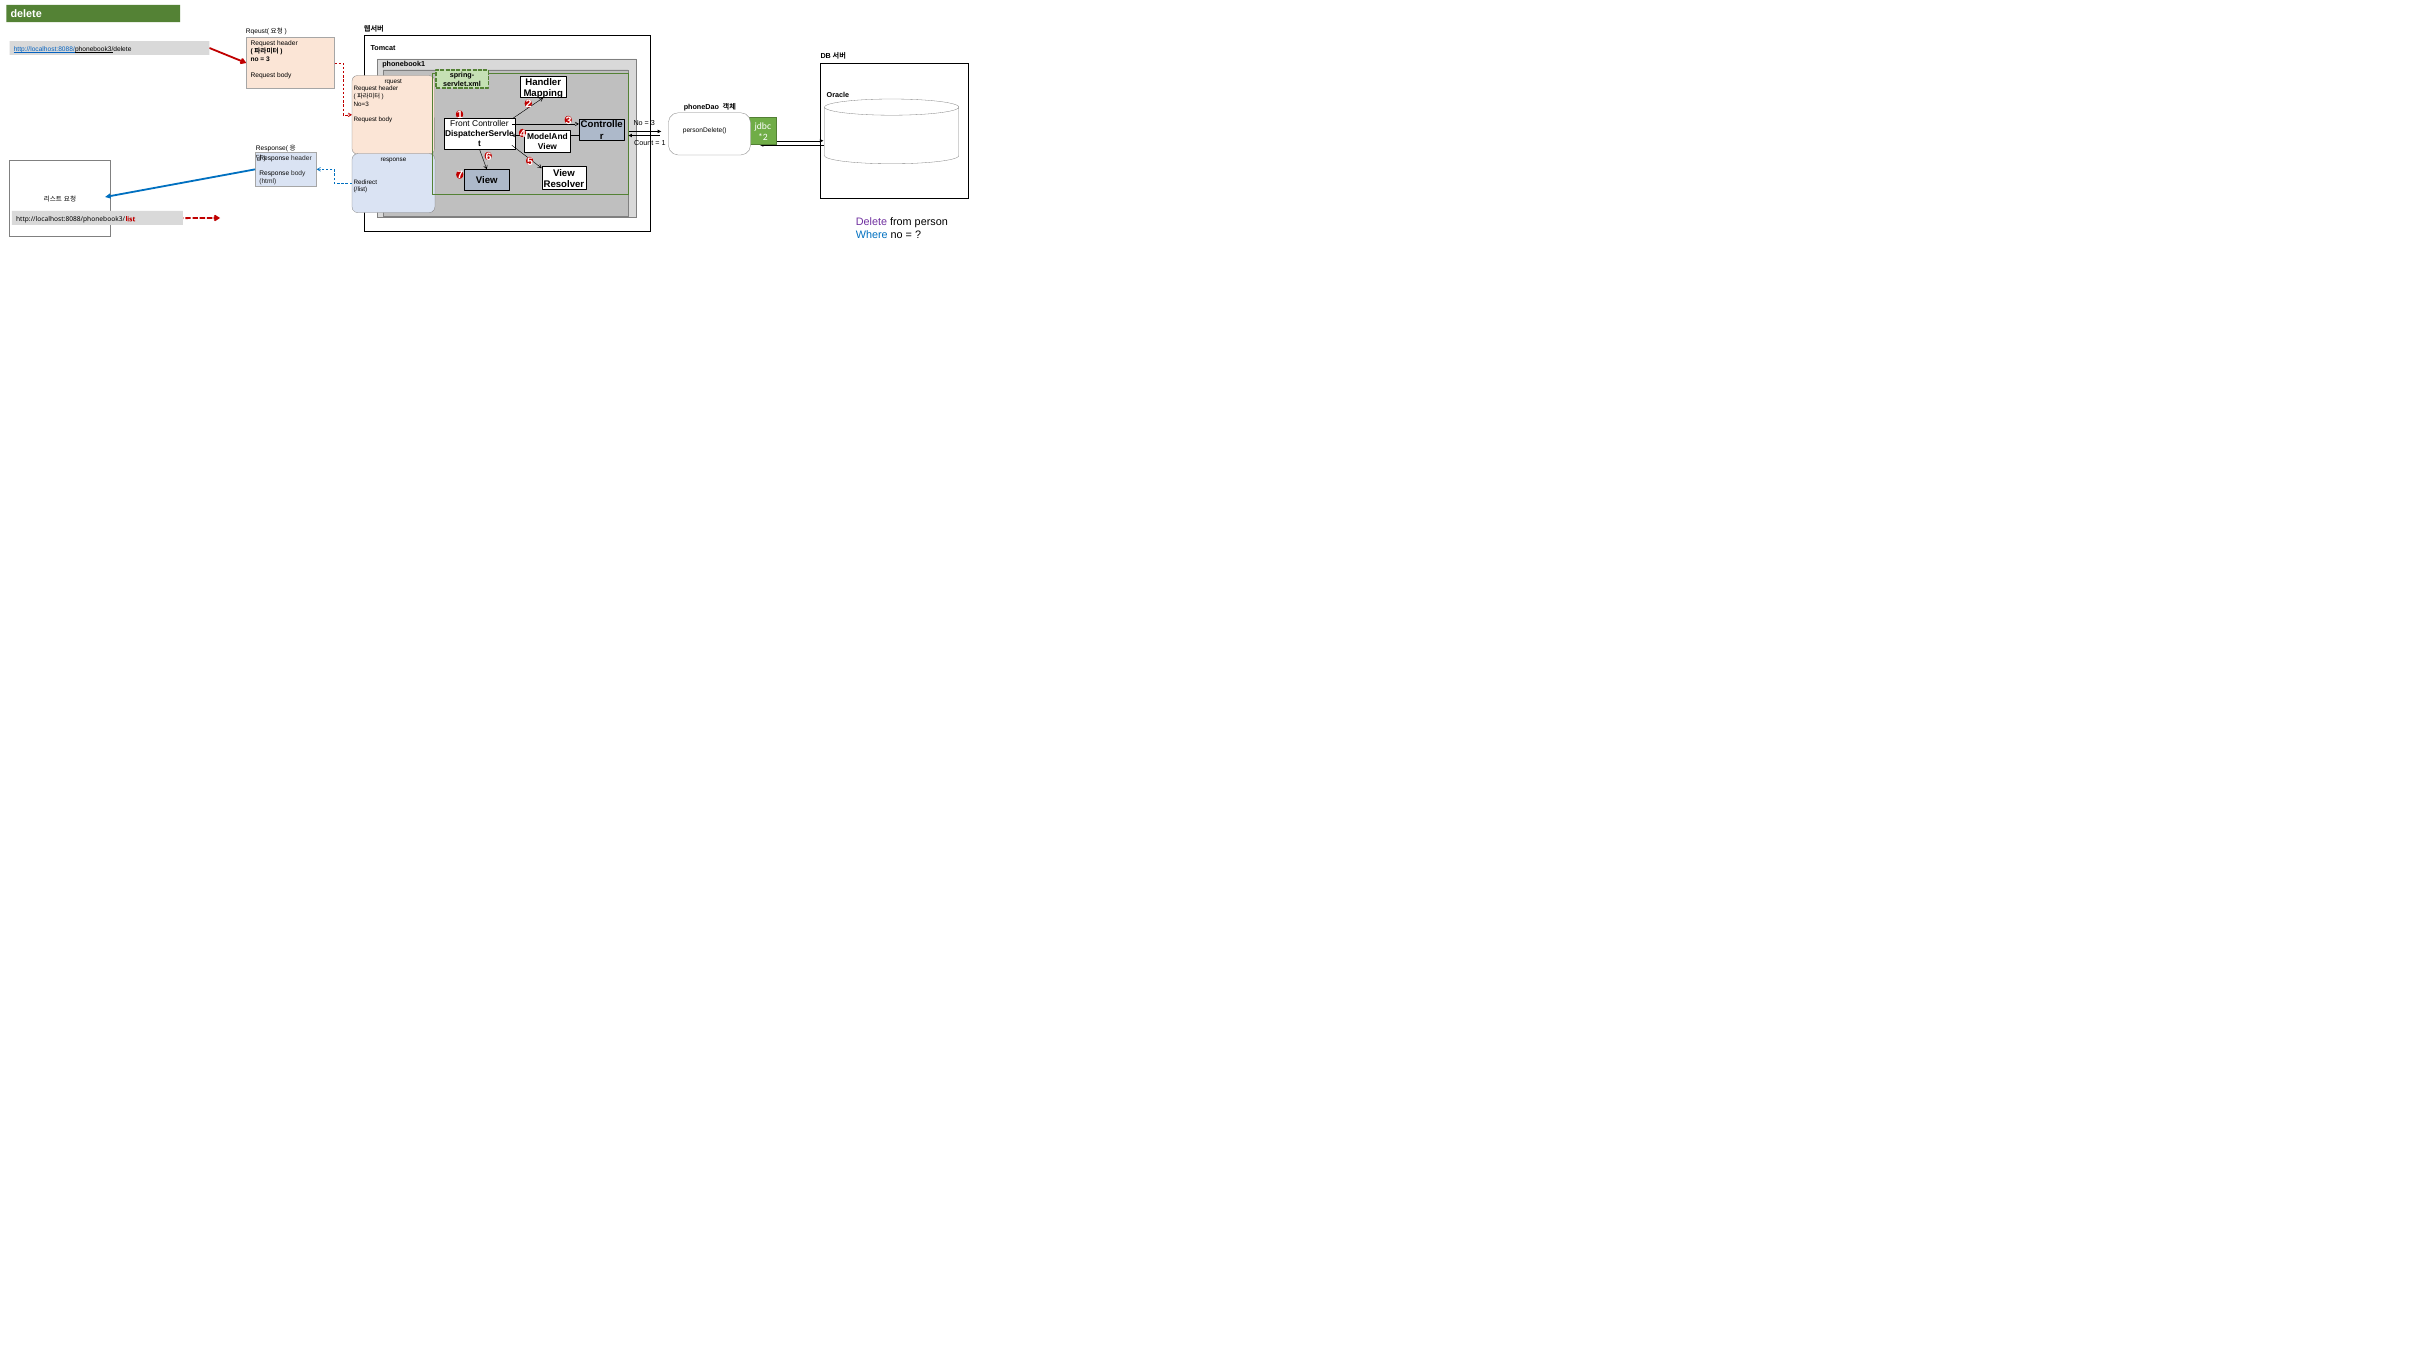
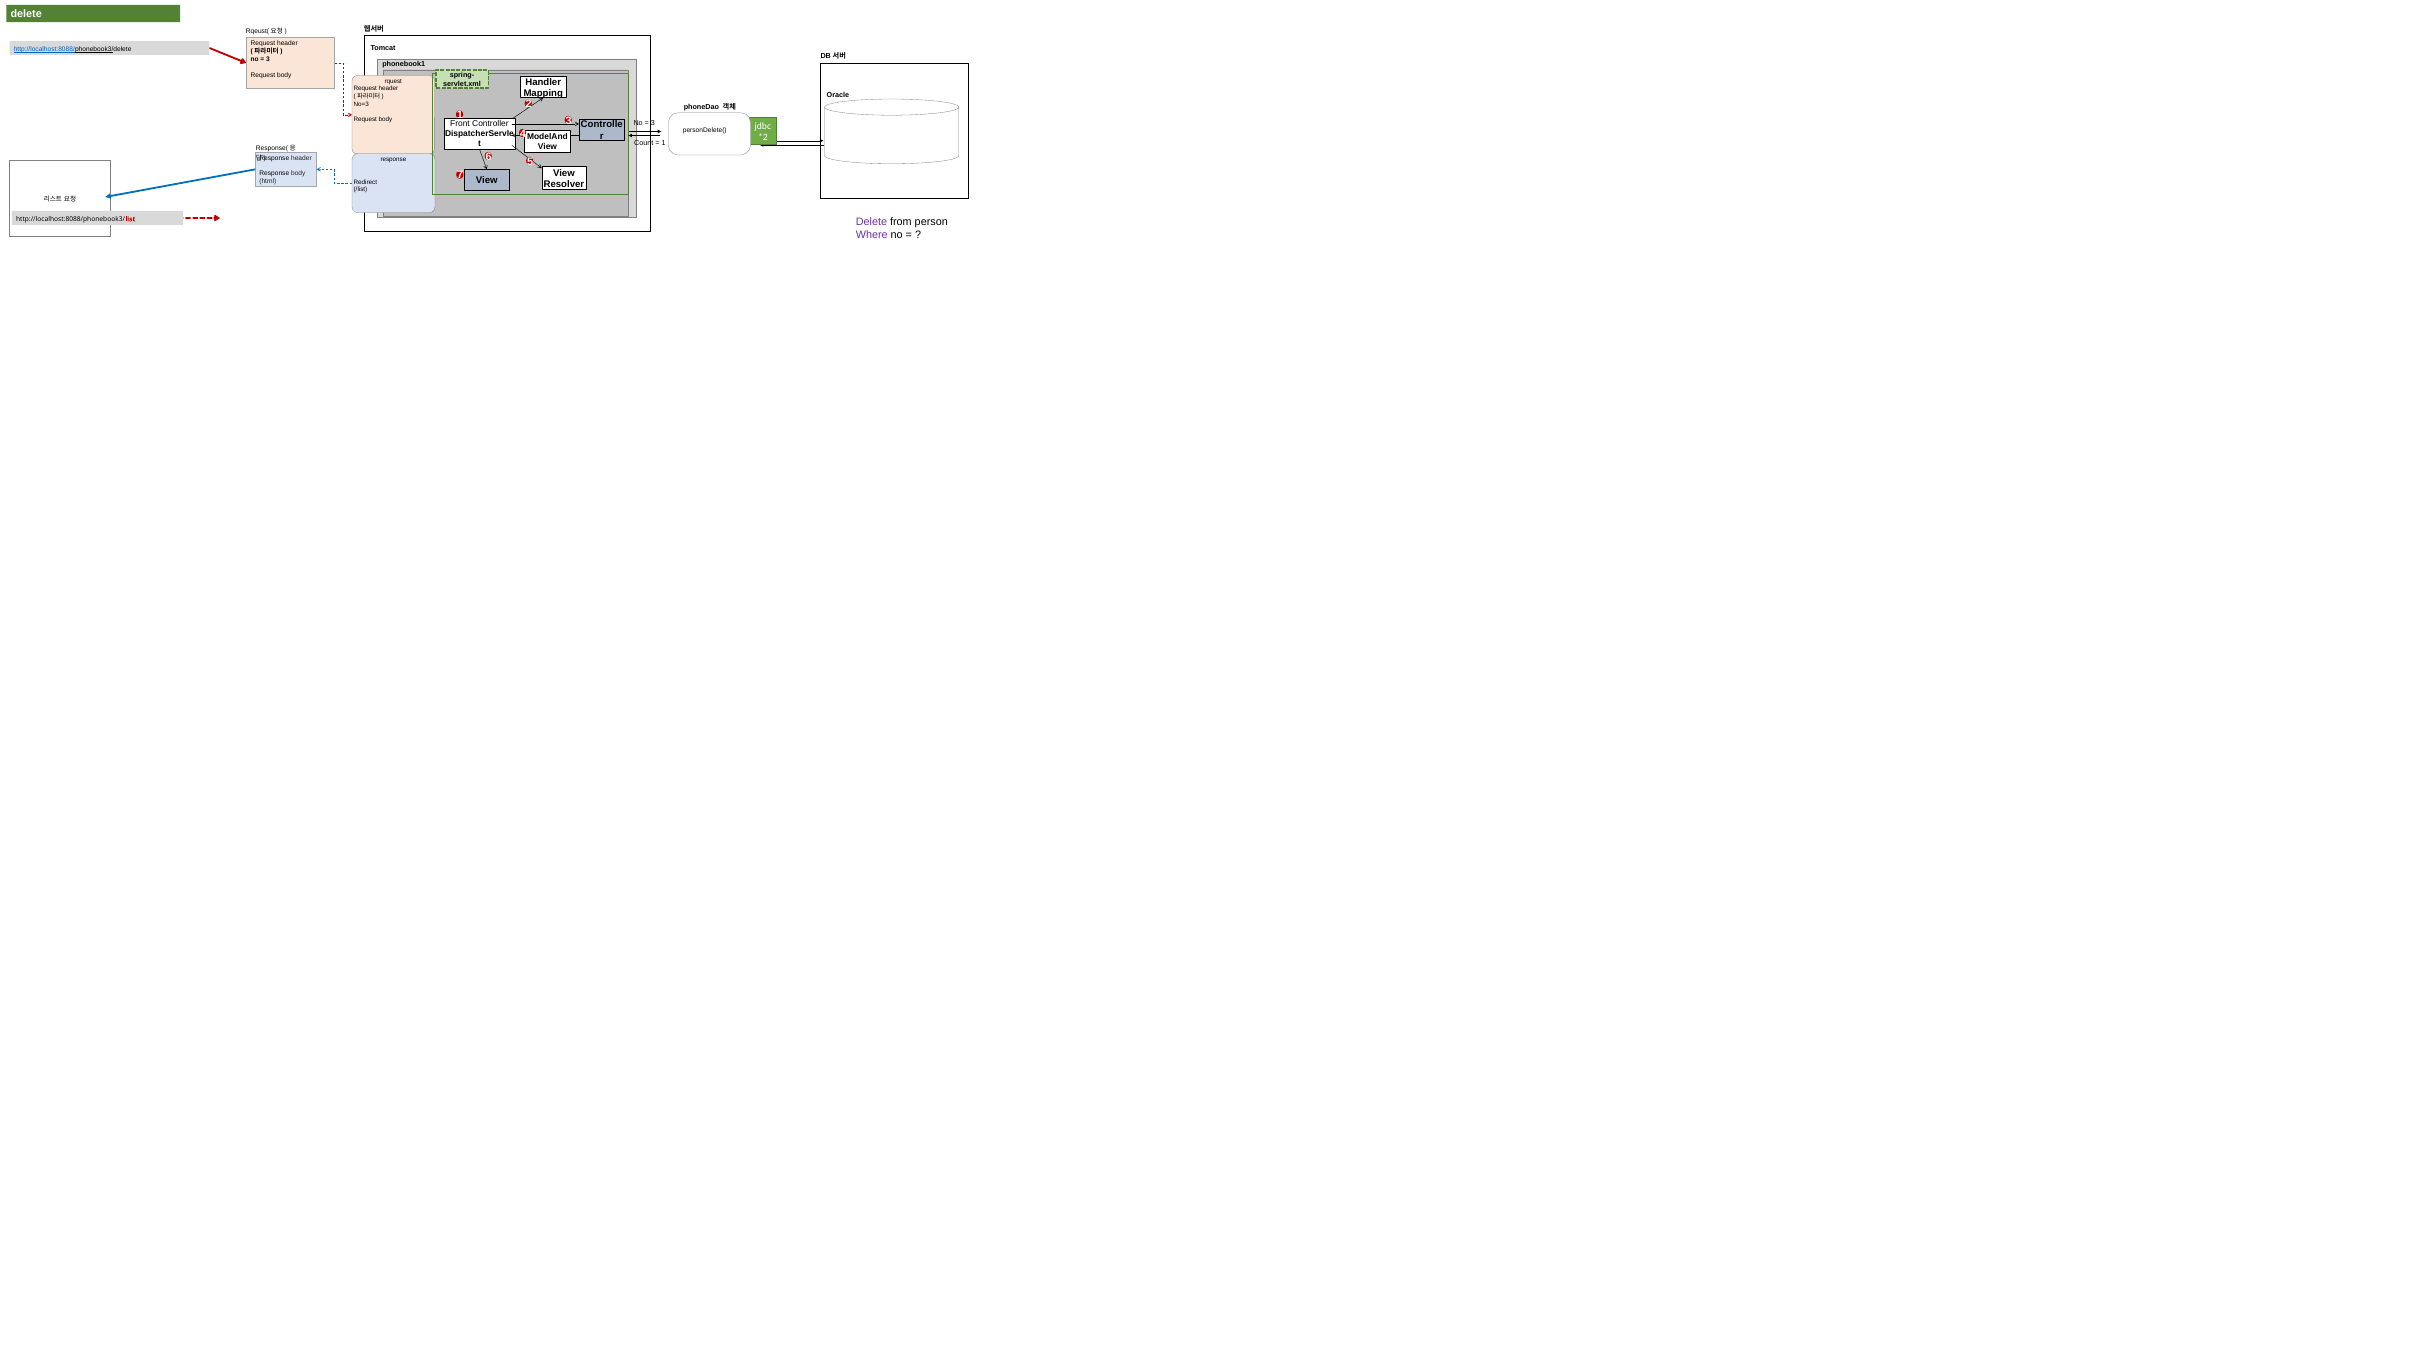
Where colour: blue -> purple
